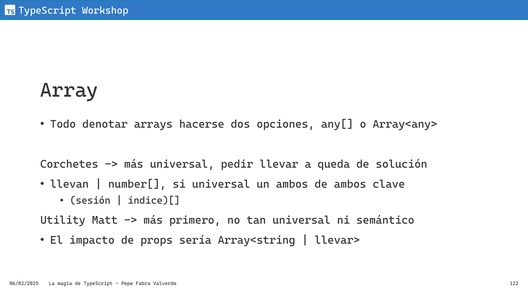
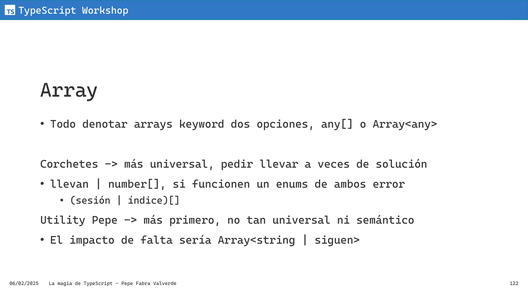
hacerse: hacerse -> keyword
queda: queda -> veces
si universal: universal -> funcionen
un ambos: ambos -> enums
clave: clave -> error
Utility Matt: Matt -> Pepe
props: props -> falta
llevar>: llevar> -> siguen>
